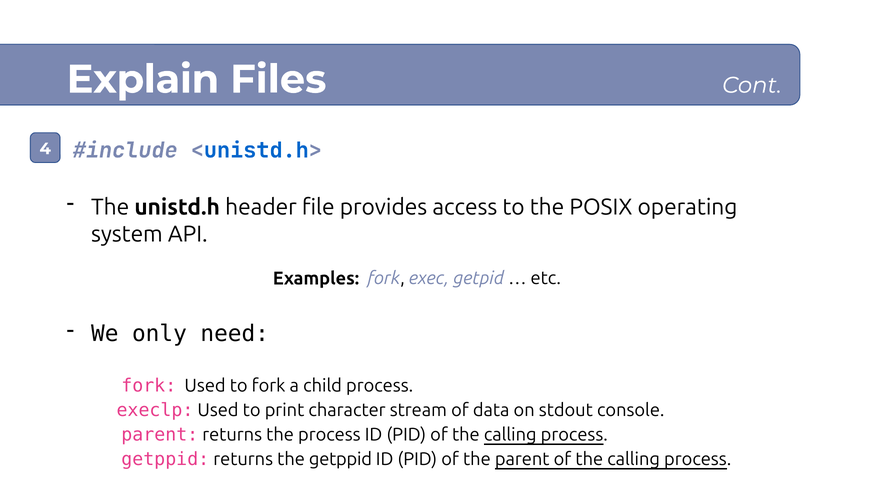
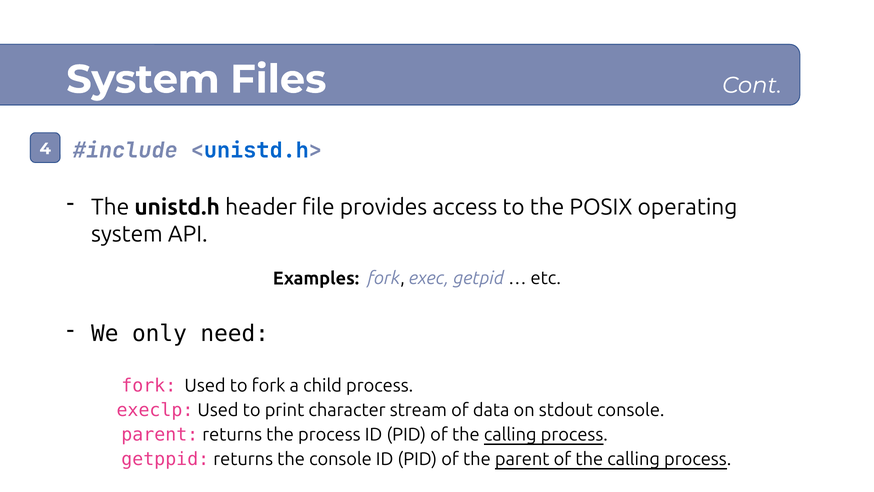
Explain at (143, 79): Explain -> System
the getppid: getppid -> console
